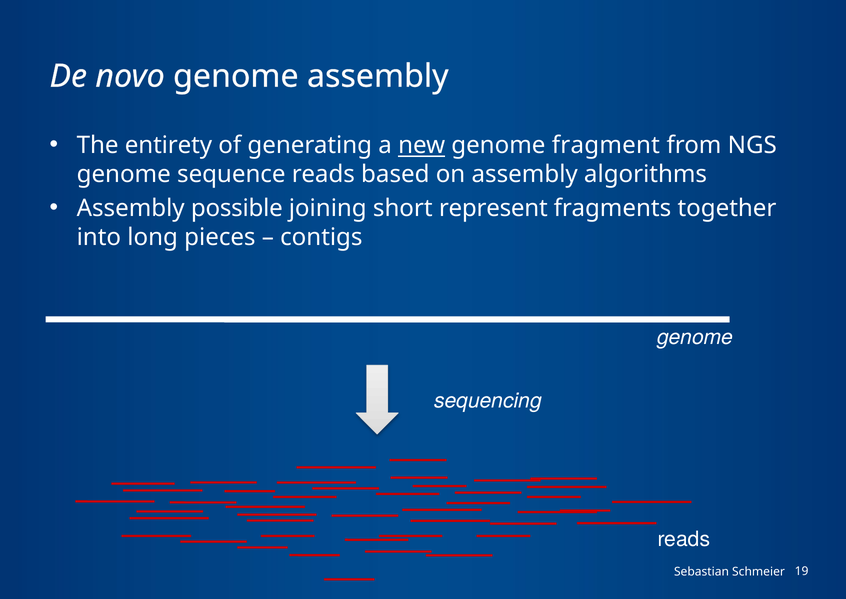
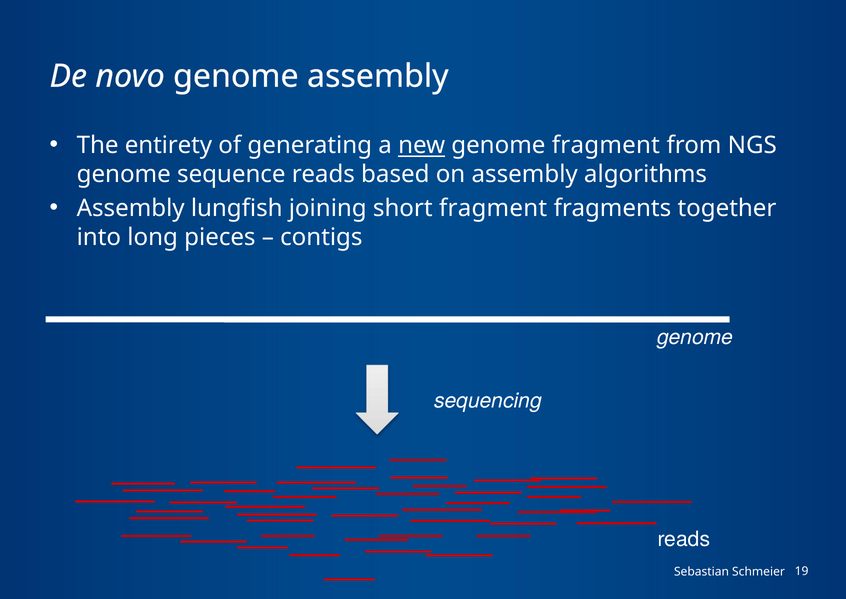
possible: possible -> lungfish
short represent: represent -> fragment
